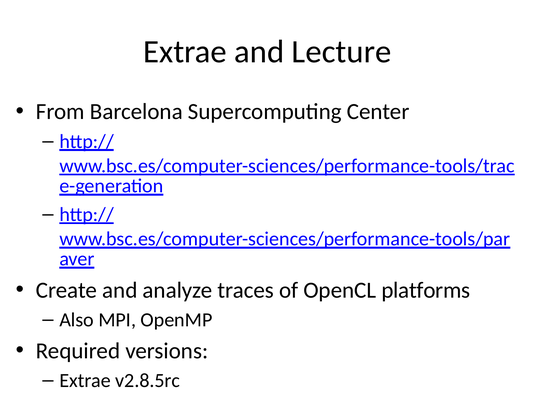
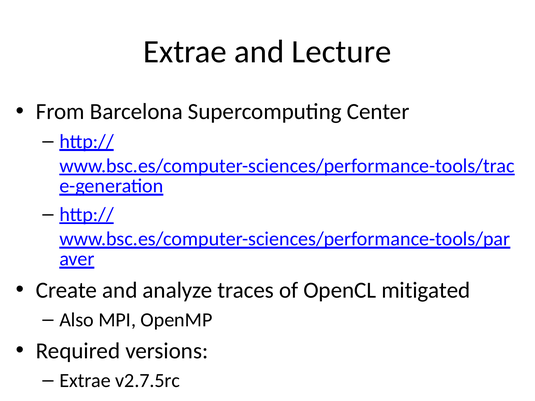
platforms: platforms -> mitigated
v2.8.5rc: v2.8.5rc -> v2.7.5rc
